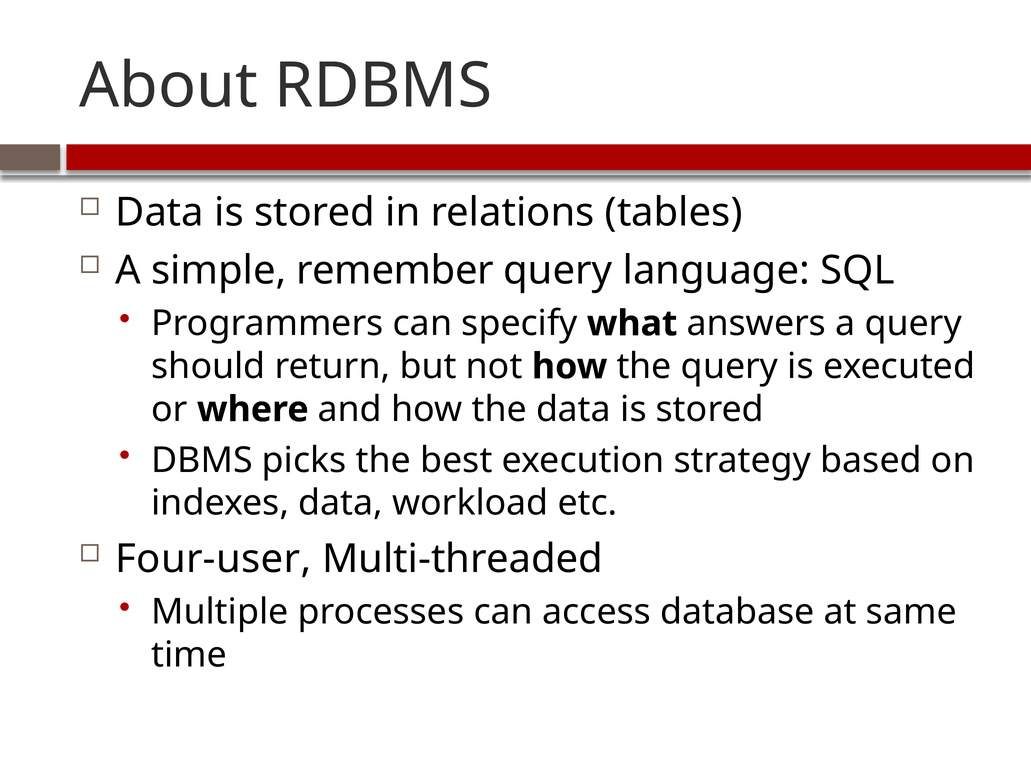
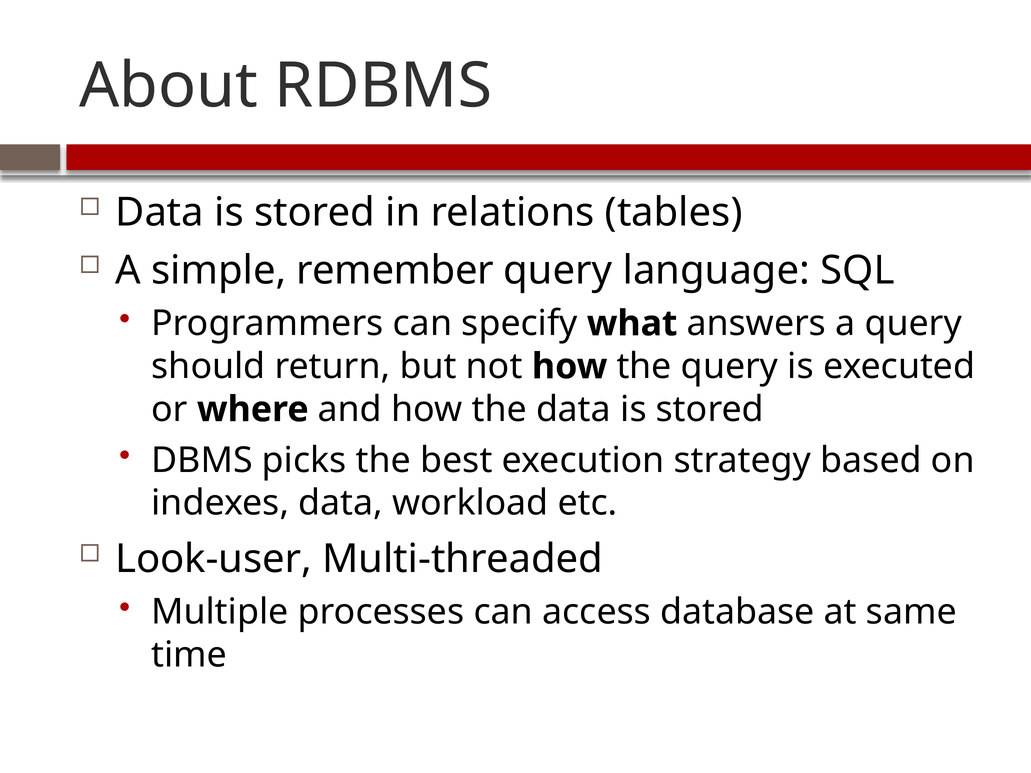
Four-user: Four-user -> Look-user
